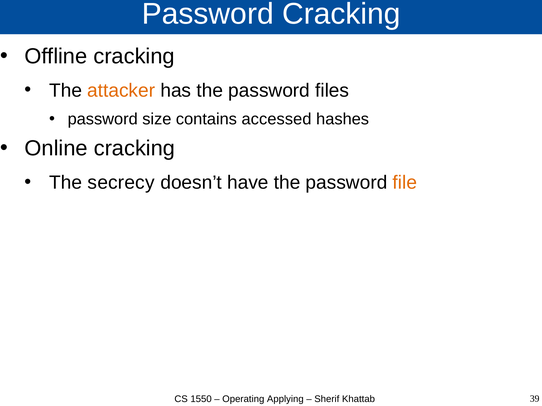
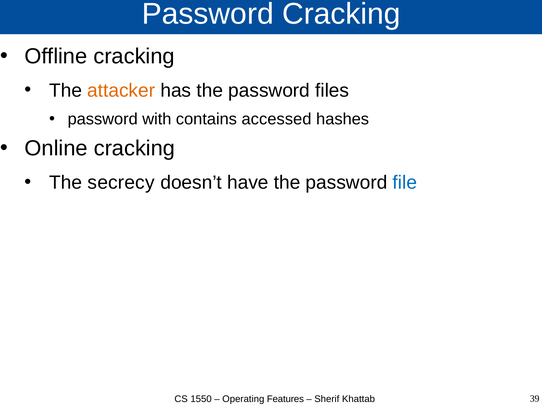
size: size -> with
file colour: orange -> blue
Applying: Applying -> Features
